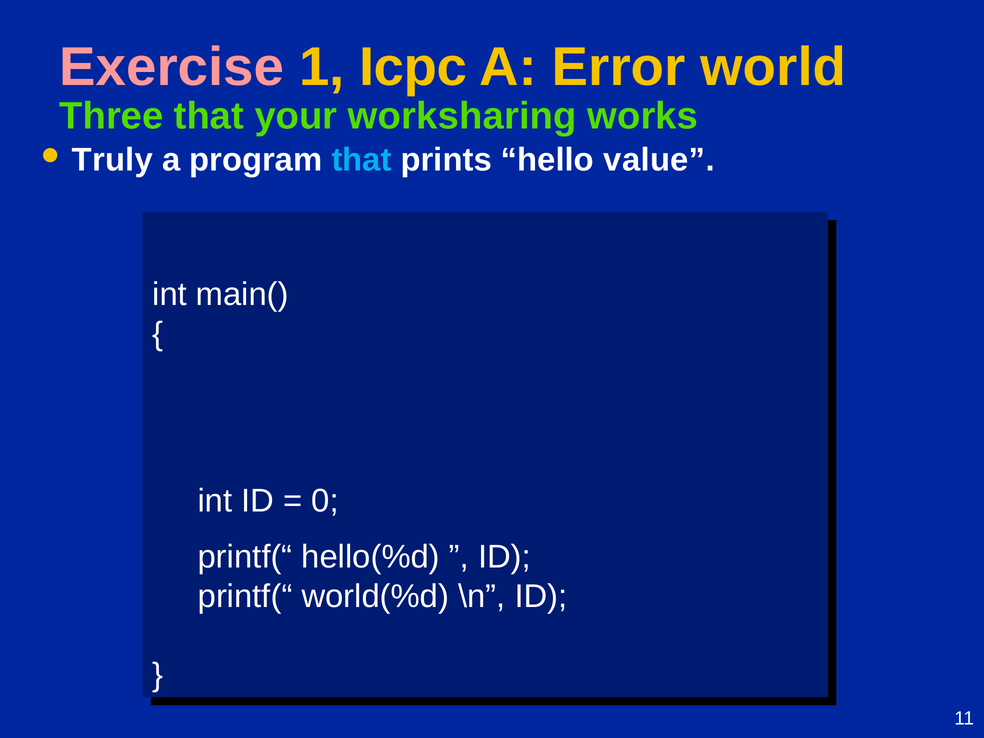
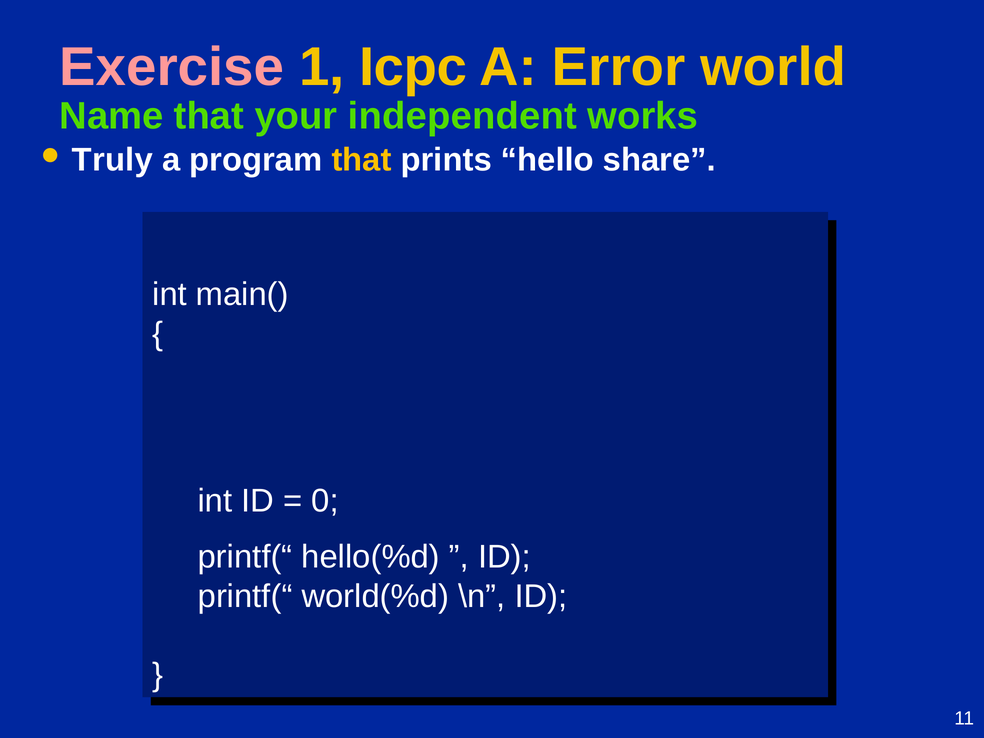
Three: Three -> Name
worksharing: worksharing -> independent
that at (362, 160) colour: light blue -> yellow
value: value -> share
